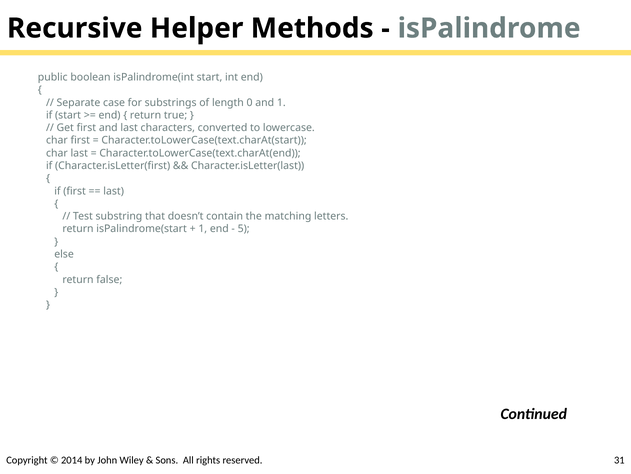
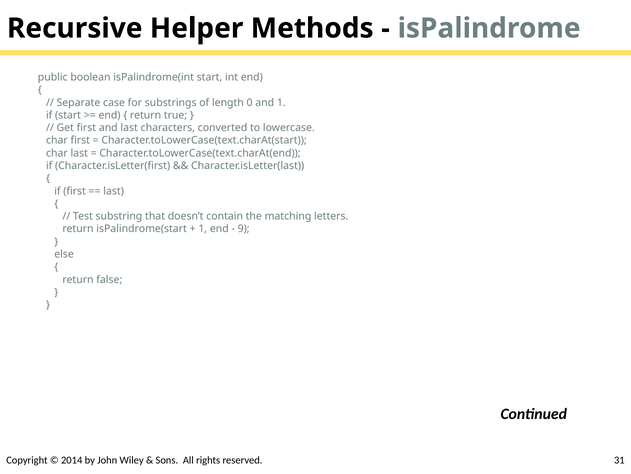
5: 5 -> 9
